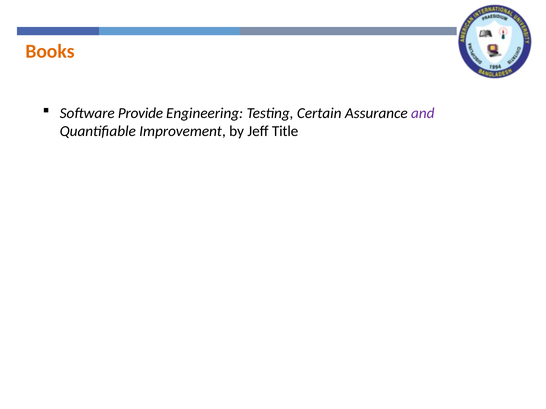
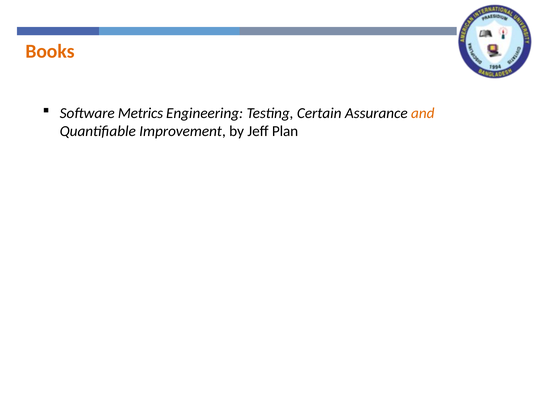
Provide: Provide -> Metrics
and colour: purple -> orange
Title: Title -> Plan
